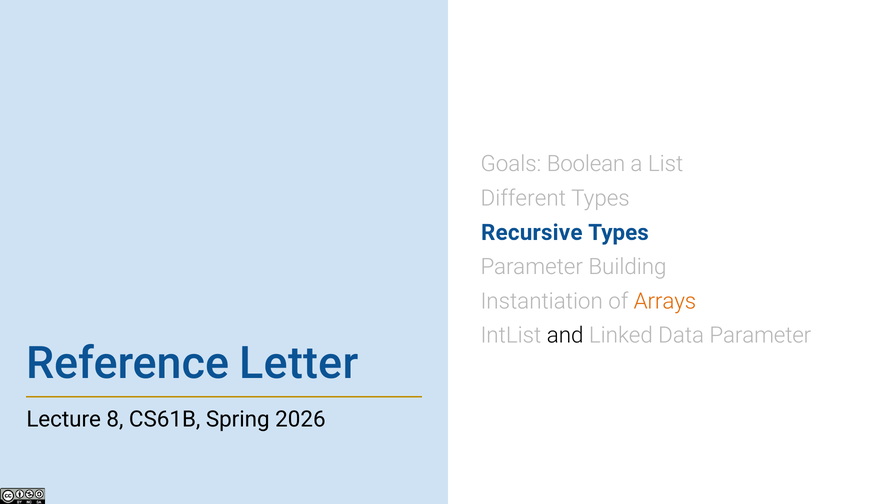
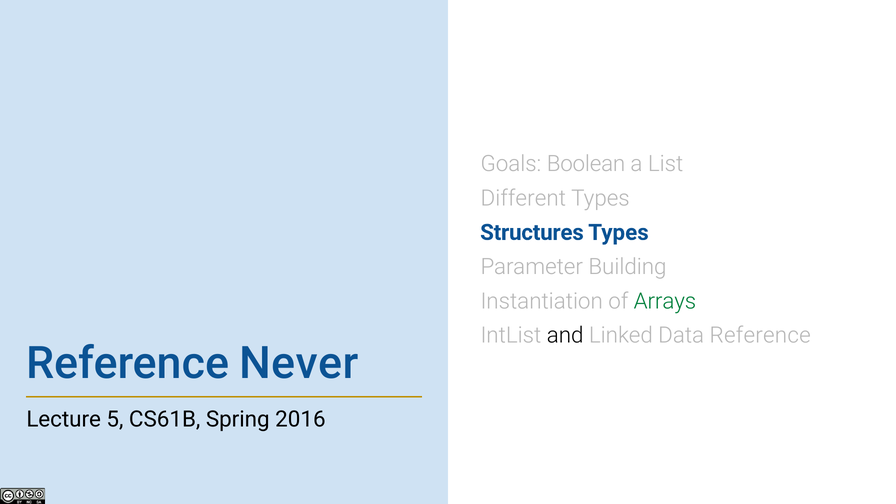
Recursive: Recursive -> Structures
Arrays colour: orange -> green
Data Parameter: Parameter -> Reference
Letter: Letter -> Never
8: 8 -> 5
2026: 2026 -> 2016
